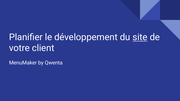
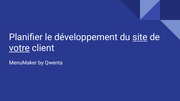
votre underline: none -> present
